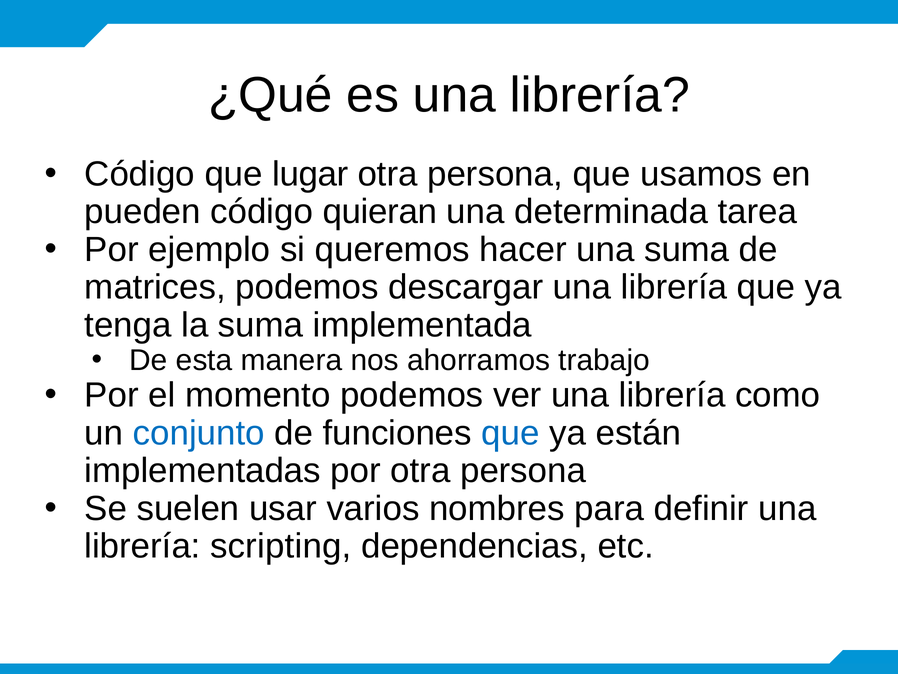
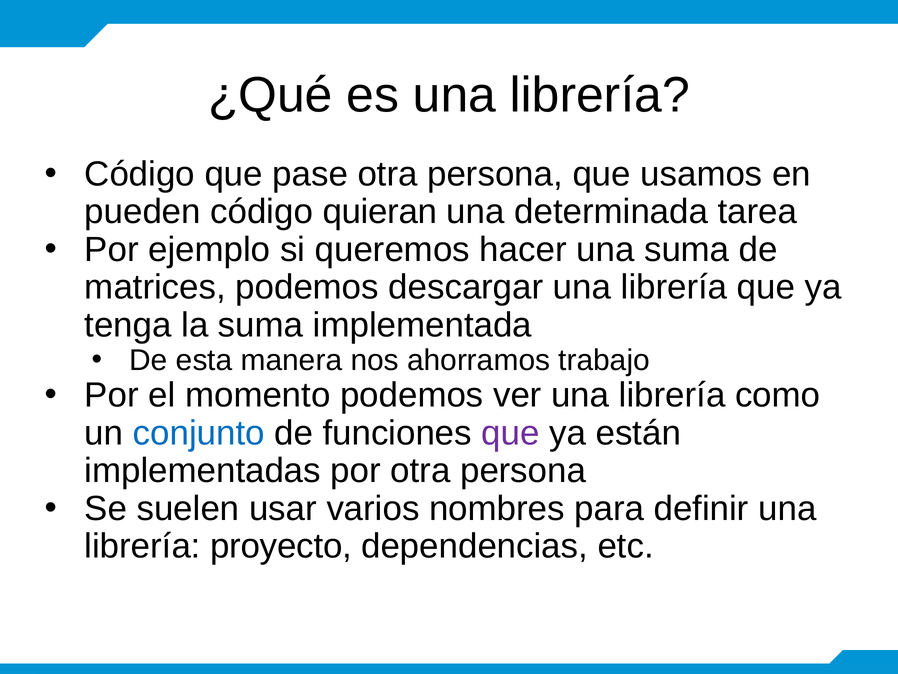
lugar: lugar -> pase
que at (511, 433) colour: blue -> purple
scripting: scripting -> proyecto
